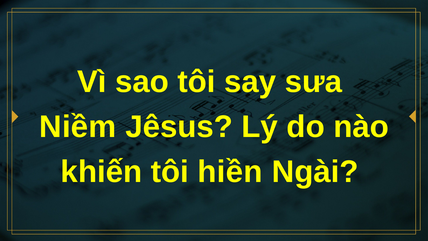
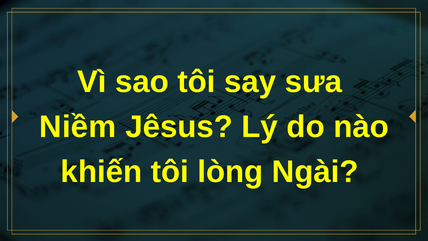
hiền: hiền -> lòng
